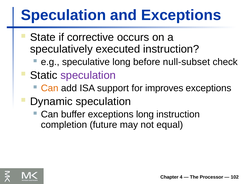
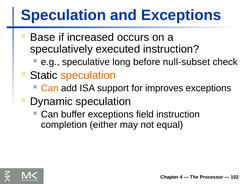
State: State -> Base
corrective: corrective -> increased
speculation at (88, 75) colour: purple -> orange
exceptions long: long -> field
future: future -> either
